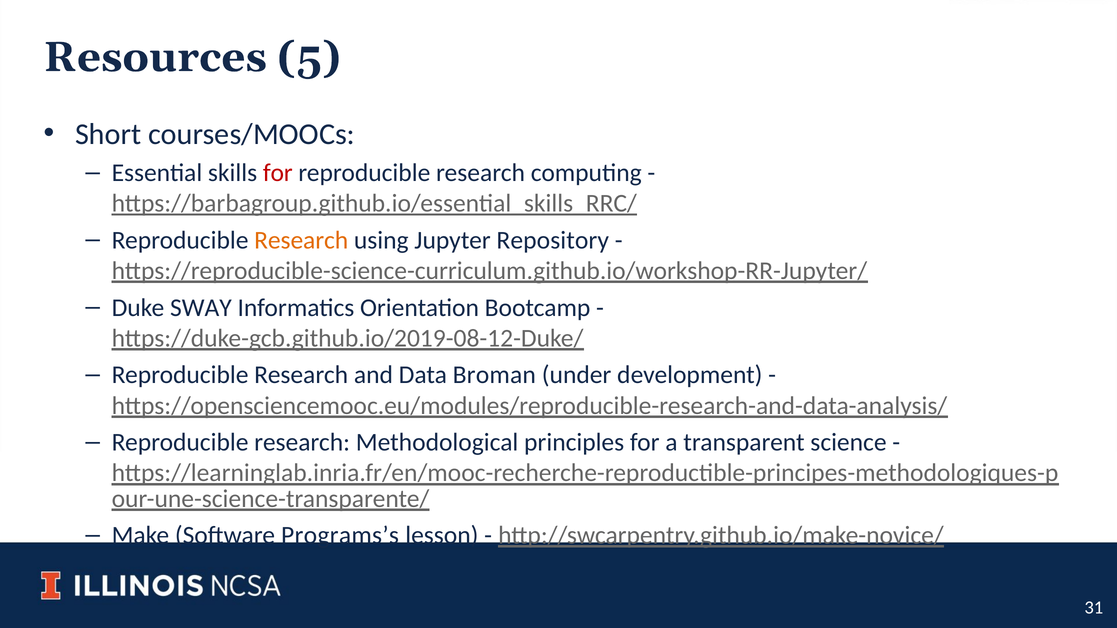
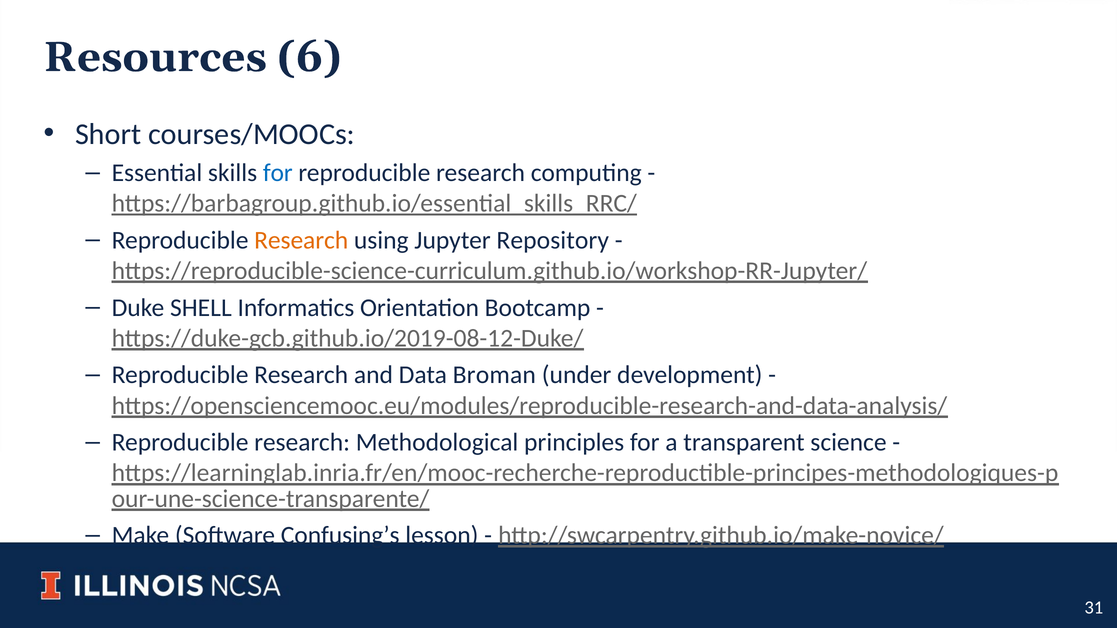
5: 5 -> 6
for at (278, 173) colour: red -> blue
SWAY: SWAY -> SHELL
Programs’s: Programs’s -> Confusing’s
